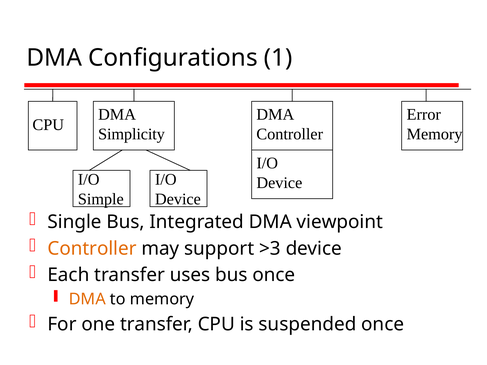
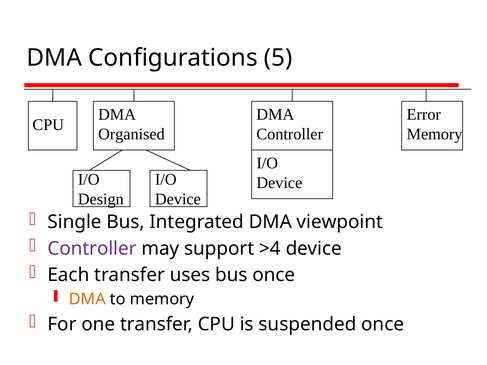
1: 1 -> 5
Simplicity: Simplicity -> Organised
Simple: Simple -> Design
Controller at (92, 249) colour: orange -> purple
>3: >3 -> >4
